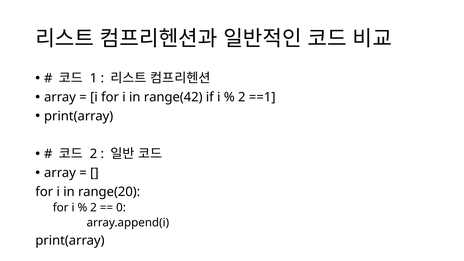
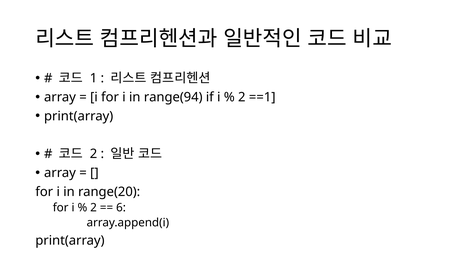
range(42: range(42 -> range(94
0: 0 -> 6
